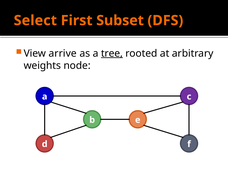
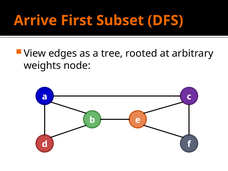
Select: Select -> Arrive
arrive: arrive -> edges
tree underline: present -> none
